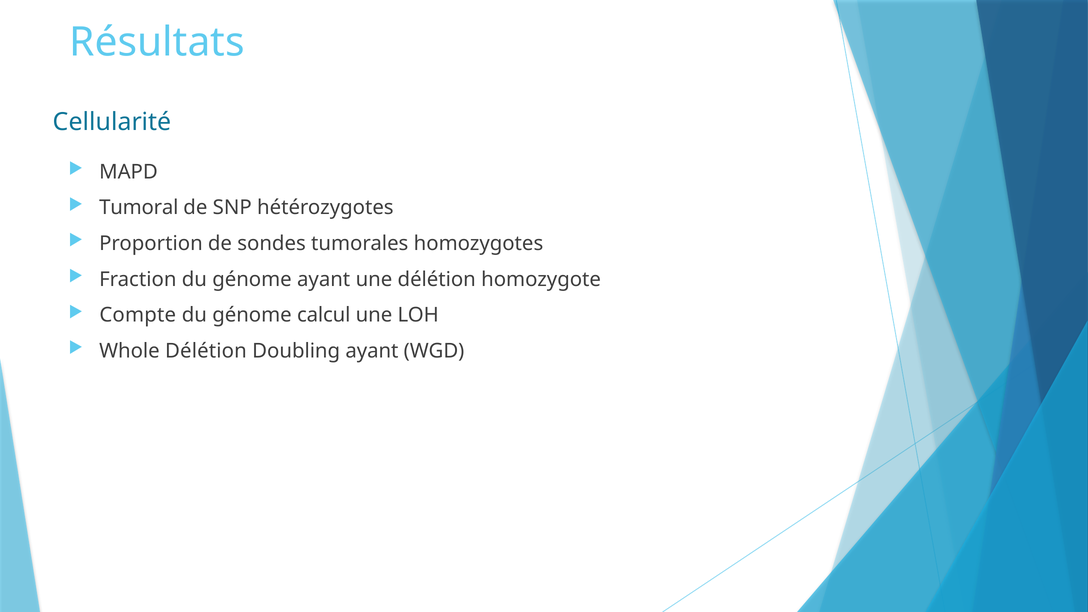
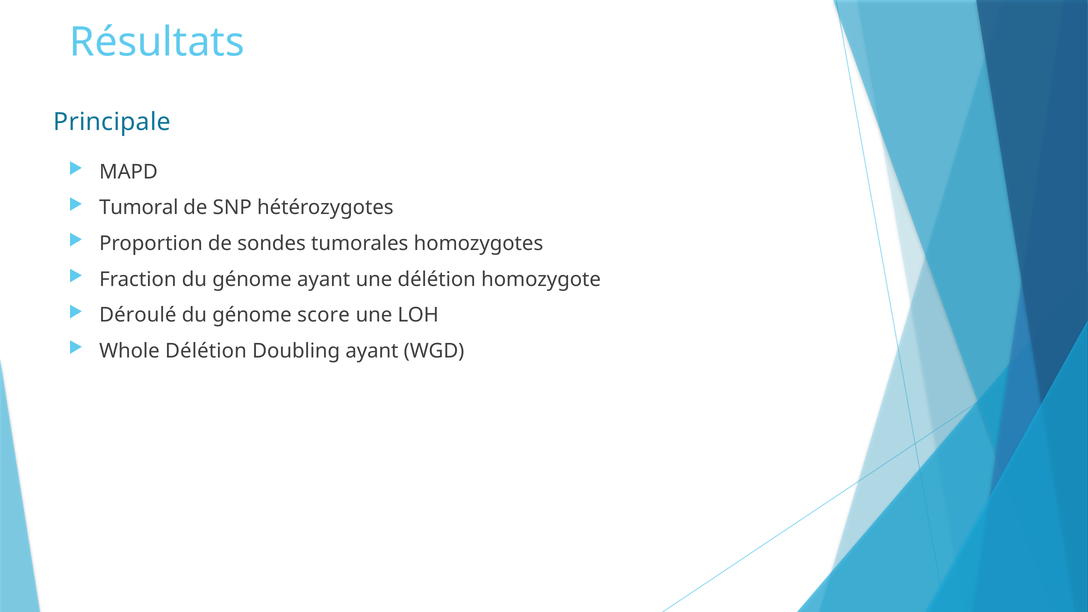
Cellularité: Cellularité -> Principale
Compte: Compte -> Déroulé
calcul: calcul -> score
